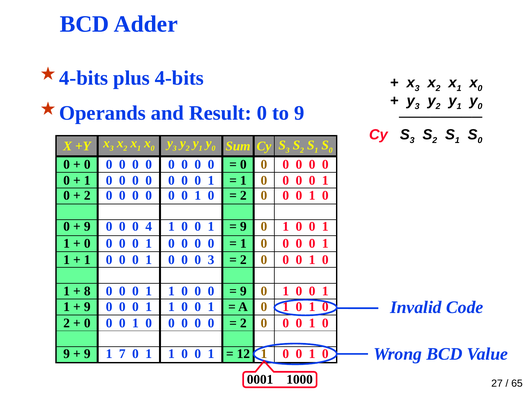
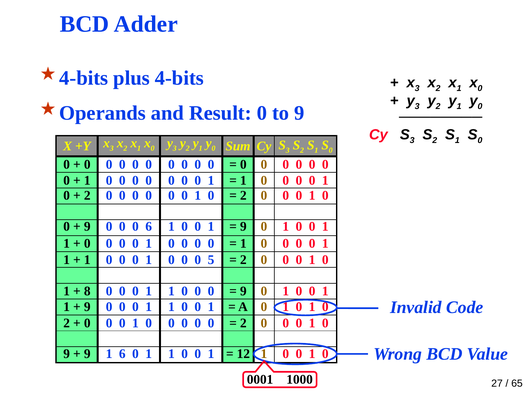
0 4: 4 -> 6
0 3: 3 -> 5
1 7: 7 -> 6
